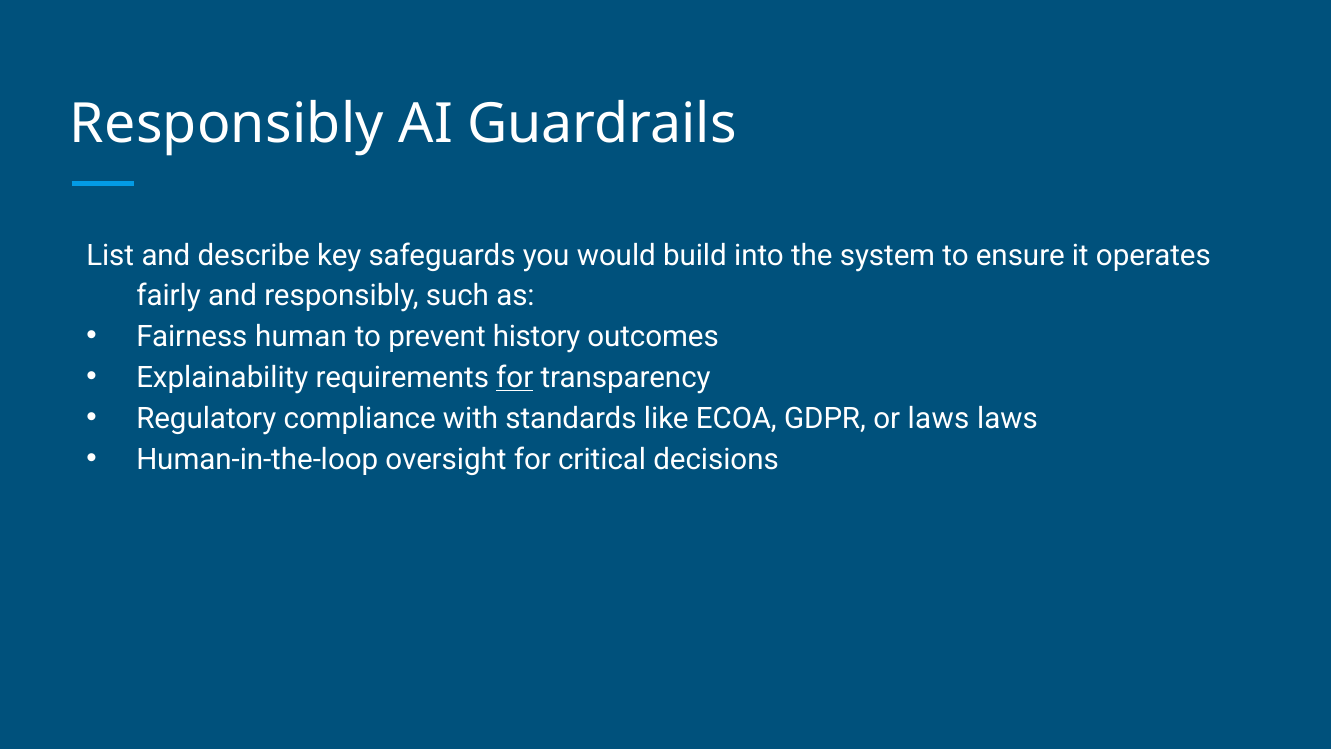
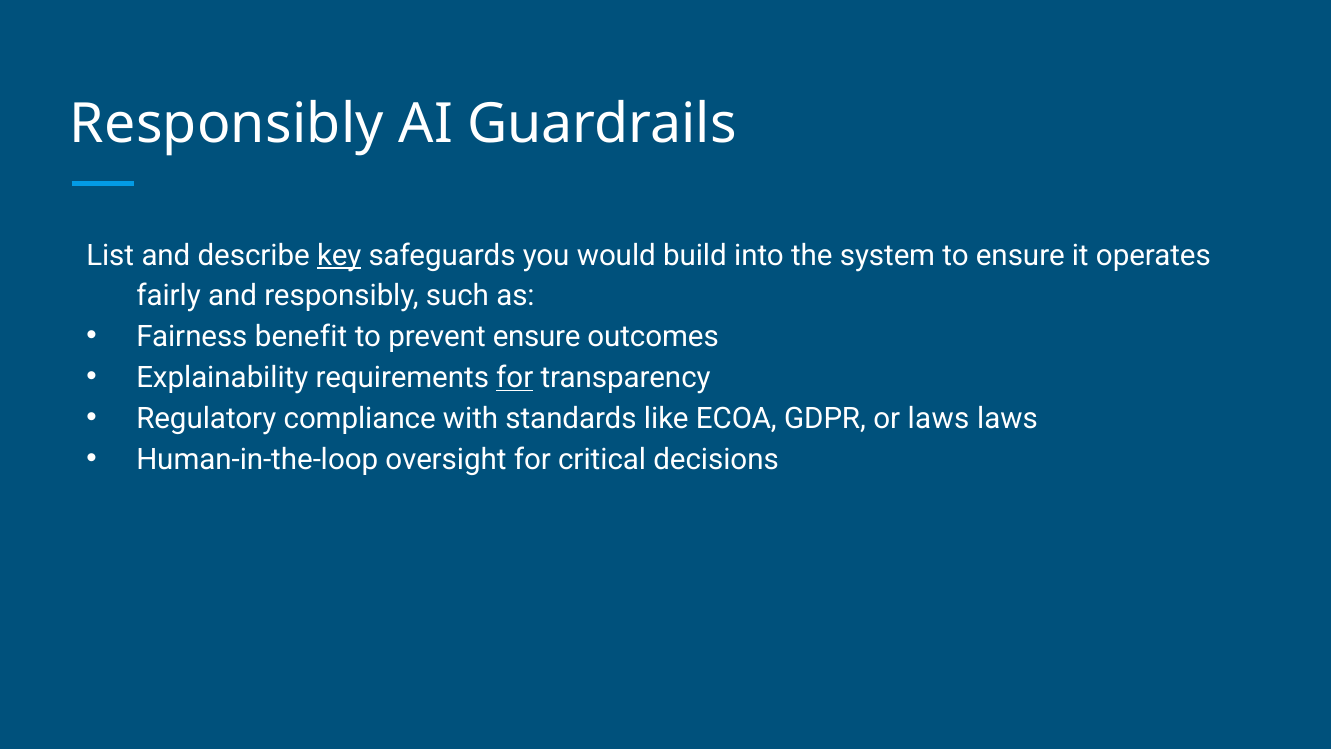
key underline: none -> present
human: human -> benefit
prevent history: history -> ensure
